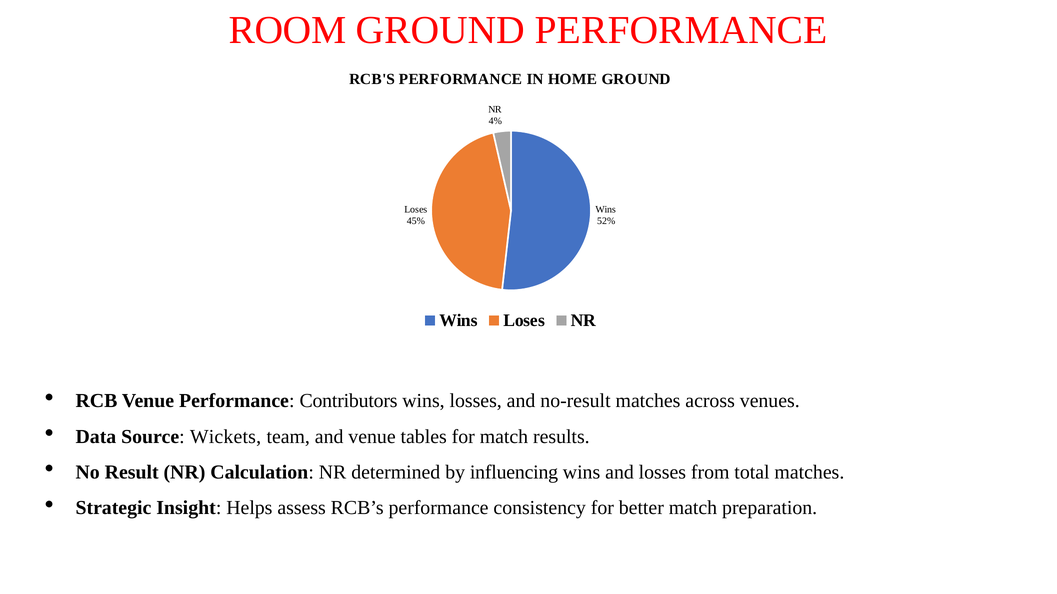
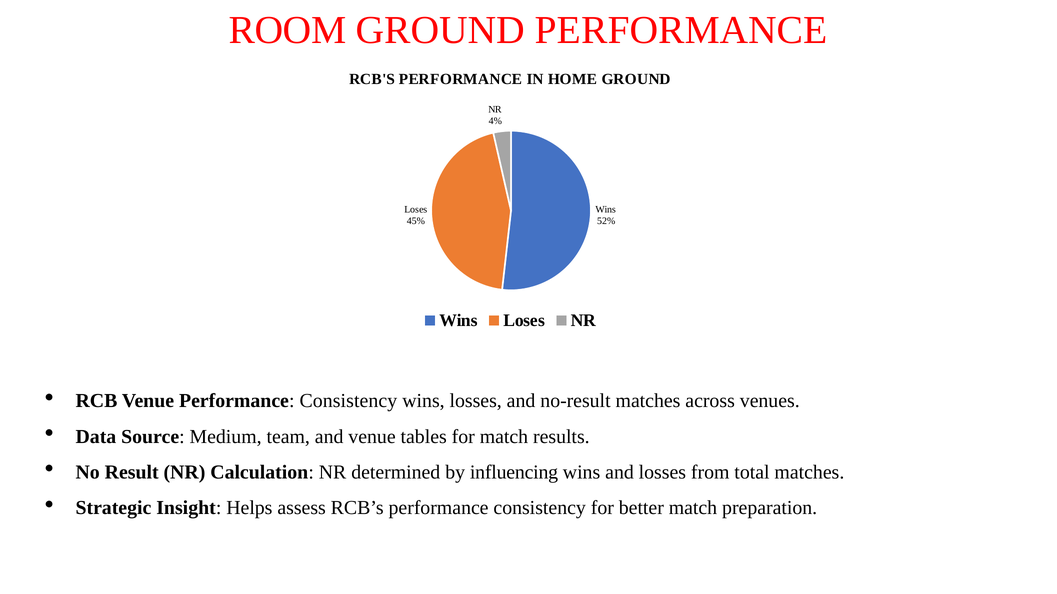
Venue Performance Contributors: Contributors -> Consistency
Wickets: Wickets -> Medium
